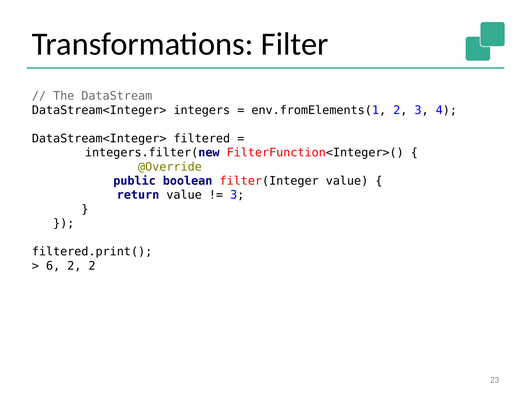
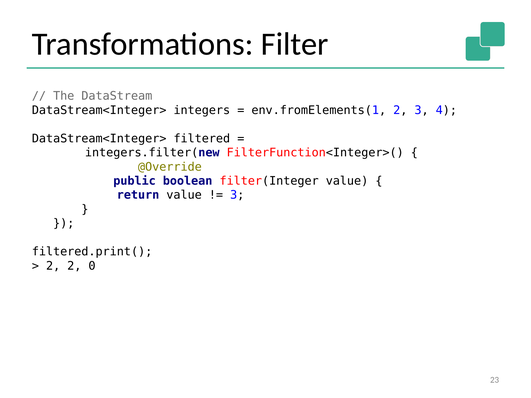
6 at (53, 266): 6 -> 2
2 2: 2 -> 0
